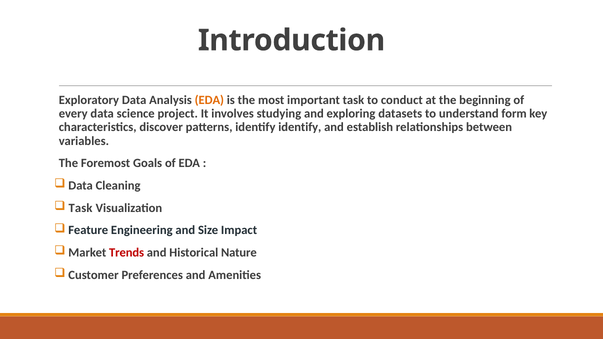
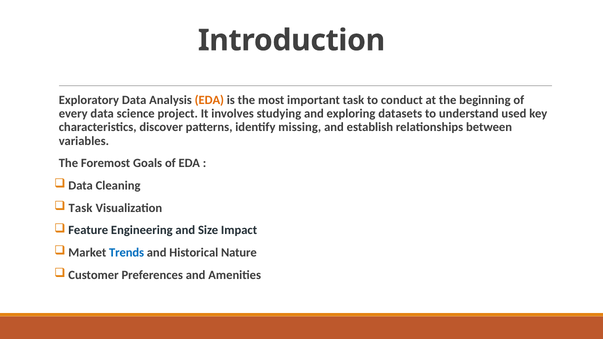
form: form -> used
identify identify: identify -> missing
Trends colour: red -> blue
